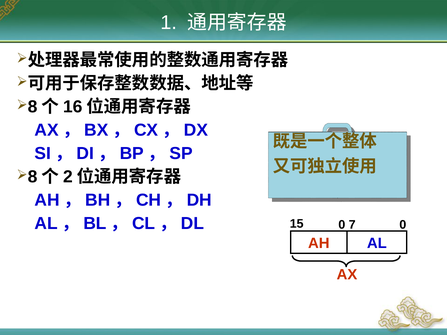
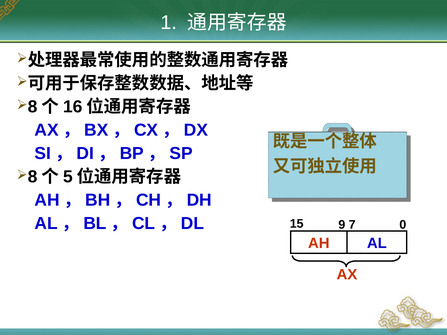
2: 2 -> 5
0 at (342, 225): 0 -> 9
